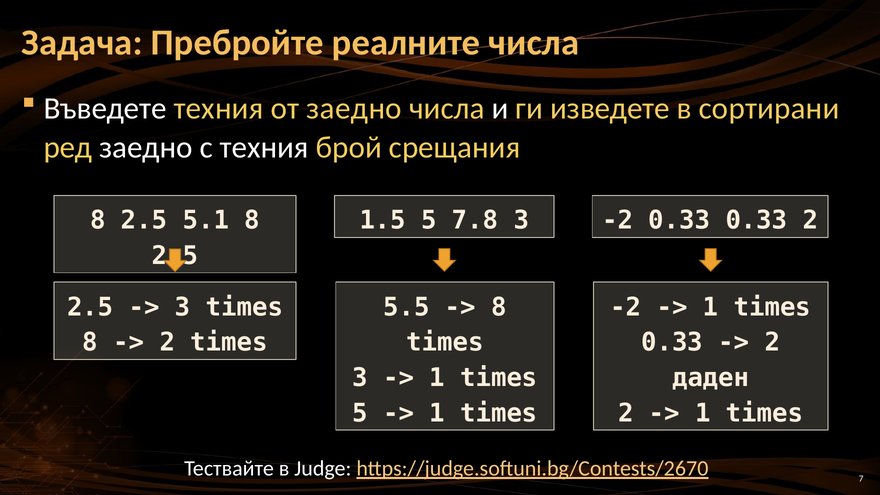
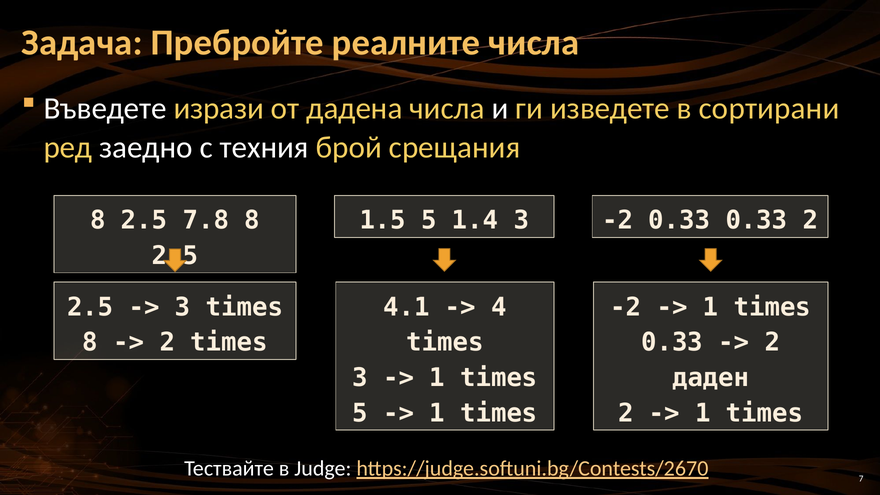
Въведете техния: техния -> изрази
от заедно: заедно -> дадена
5.1: 5.1 -> 7.8
7.8: 7.8 -> 1.4
5.5: 5.5 -> 4.1
8 at (499, 307): 8 -> 4
